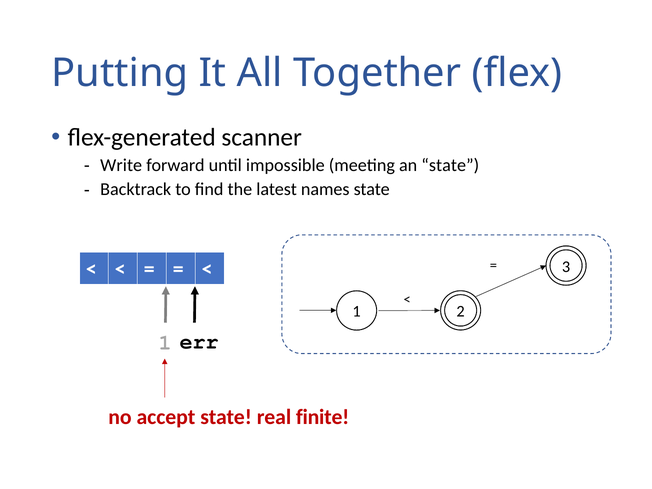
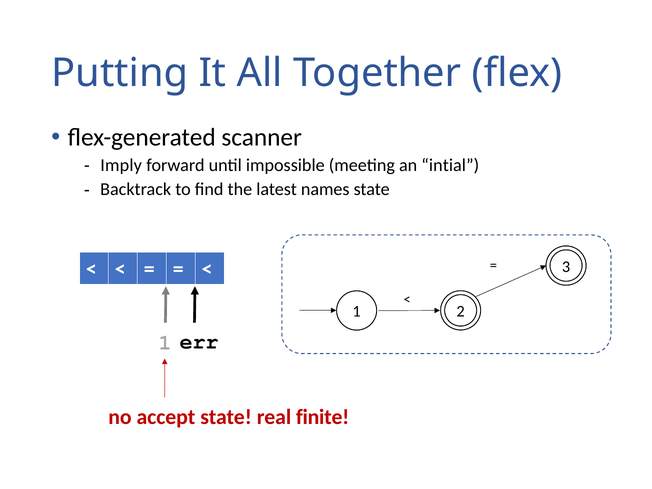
Write: Write -> Imply
an state: state -> intial
